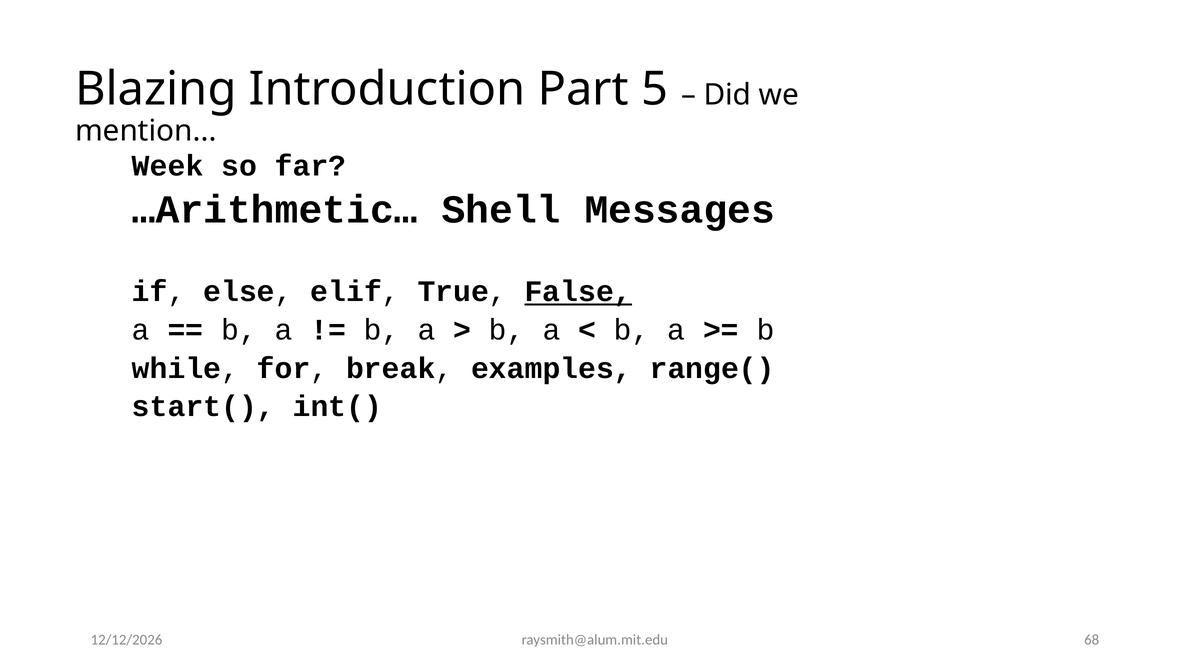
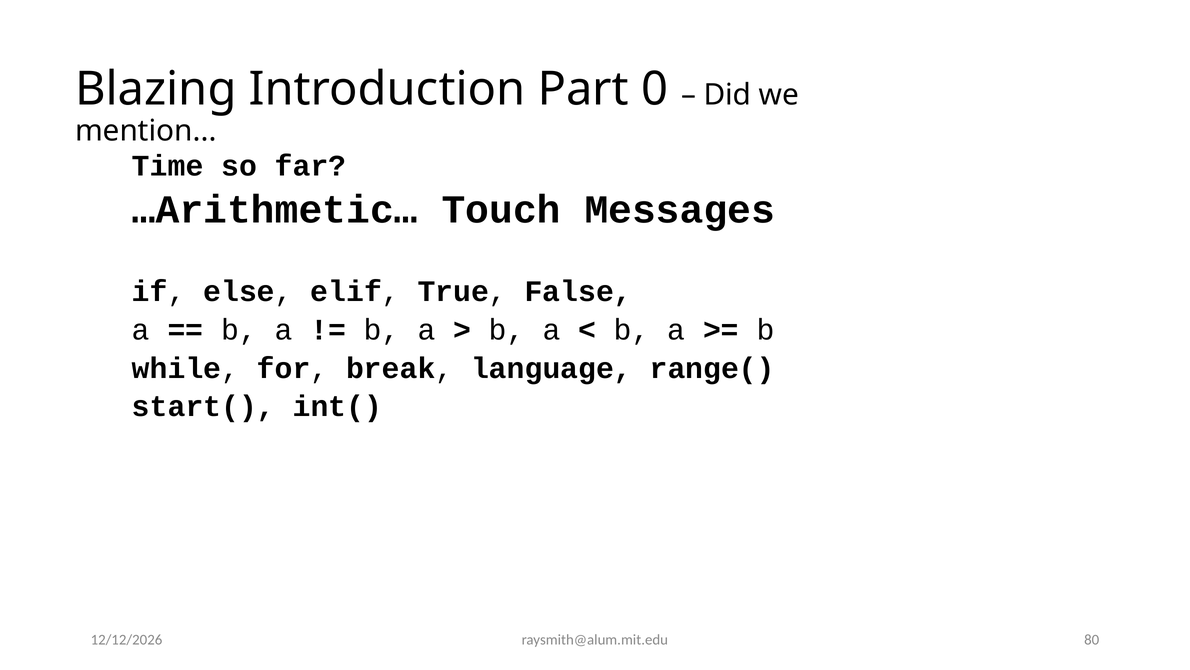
5: 5 -> 0
Week: Week -> Time
Shell: Shell -> Touch
False underline: present -> none
examples: examples -> language
68: 68 -> 80
